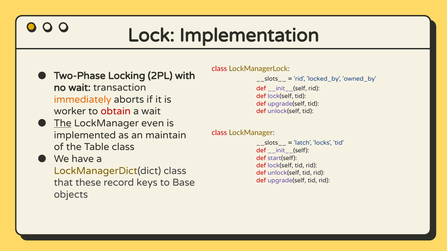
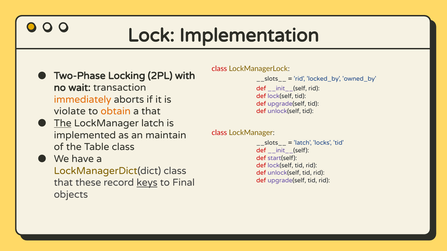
worker: worker -> violate
obtain colour: red -> orange
a wait: wait -> that
LockManager even: even -> latch
keys underline: none -> present
Base: Base -> Final
